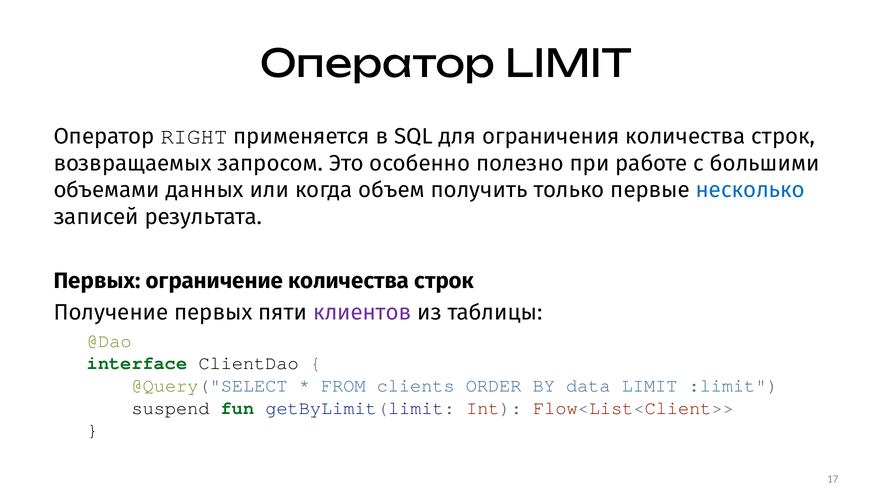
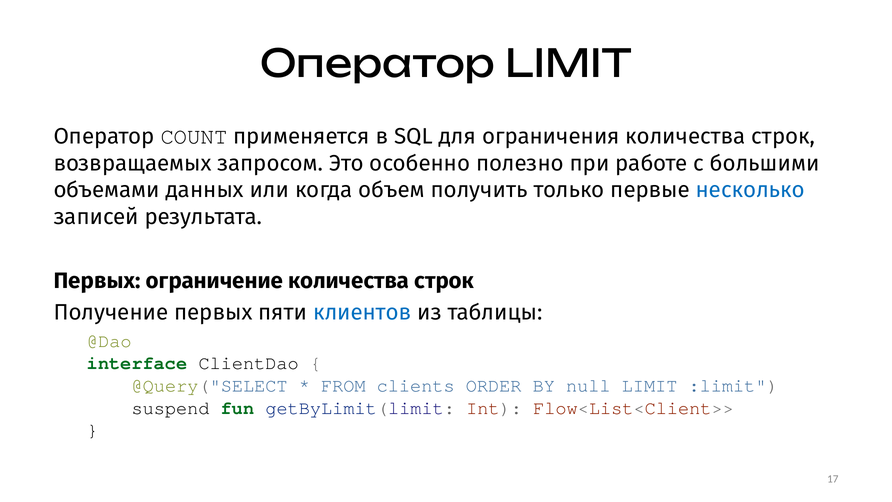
RIGHT: RIGHT -> COUNT
клиентов colour: purple -> blue
data: data -> null
